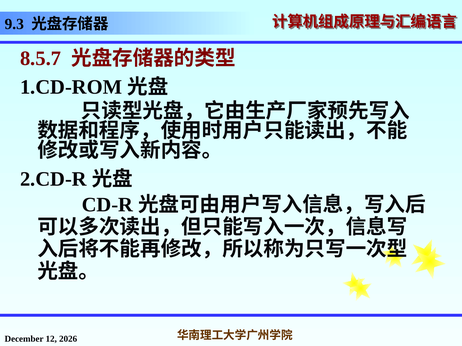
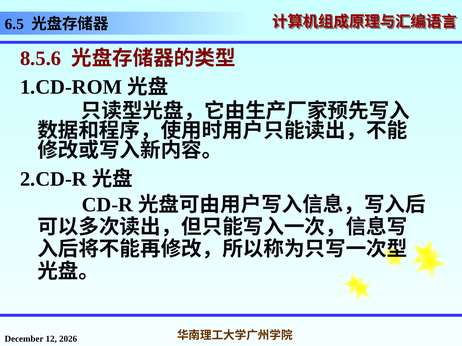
9.3: 9.3 -> 6.5
8.5.7: 8.5.7 -> 8.5.6
